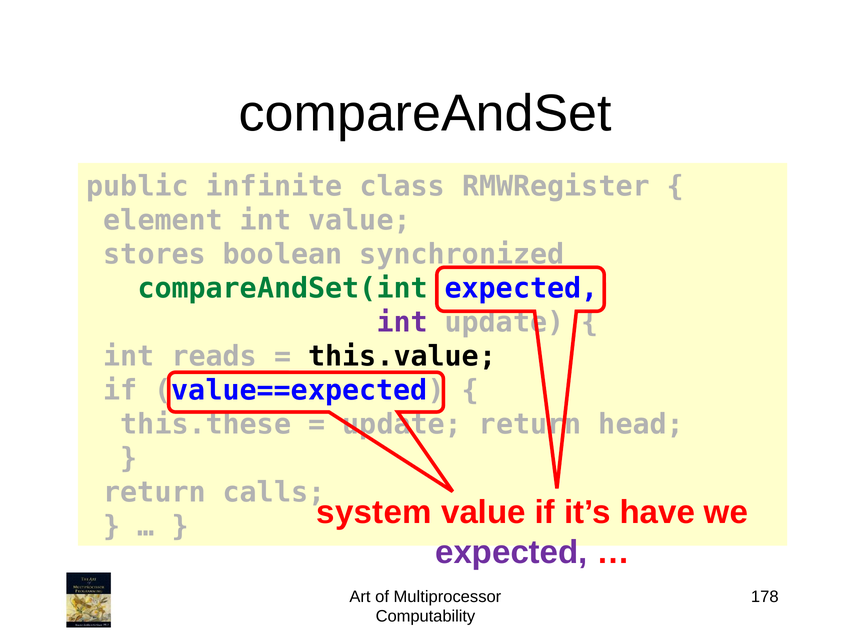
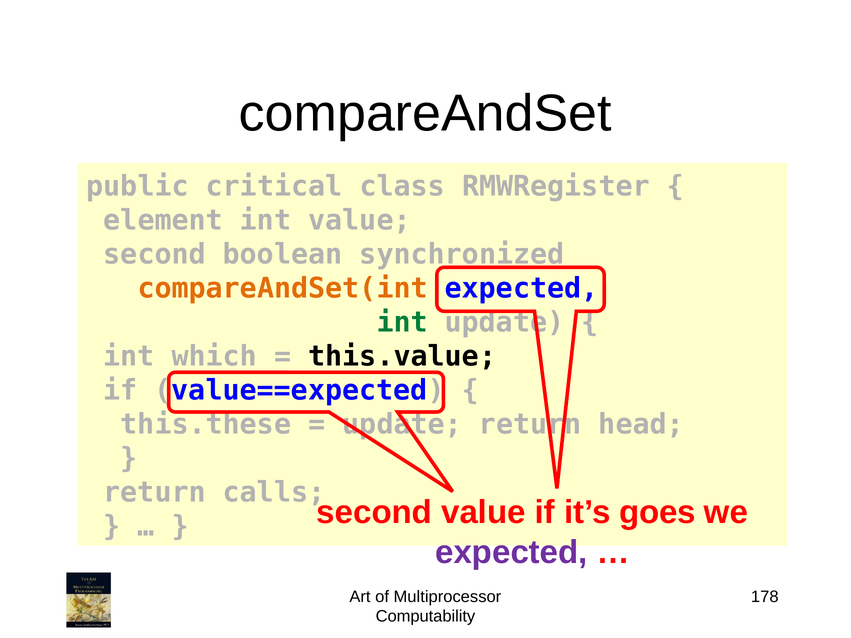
infinite: infinite -> critical
stores at (155, 254): stores -> second
compareAndSet(int colour: green -> orange
int at (402, 322) colour: purple -> green
reads: reads -> which
system at (374, 513): system -> second
have: have -> goes
